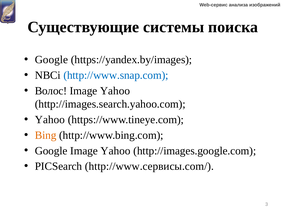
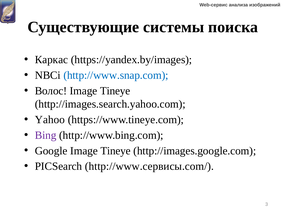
Google at (51, 60): Google -> Каркас
Yahoo at (115, 91): Yahoo -> Tineye
Bing colour: orange -> purple
Google Image Yahoo: Yahoo -> Tineye
